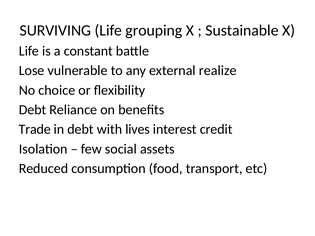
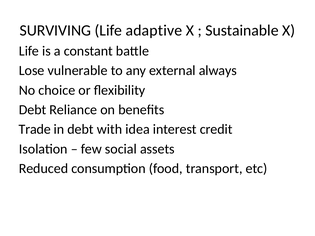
grouping: grouping -> adaptive
realize: realize -> always
lives: lives -> idea
